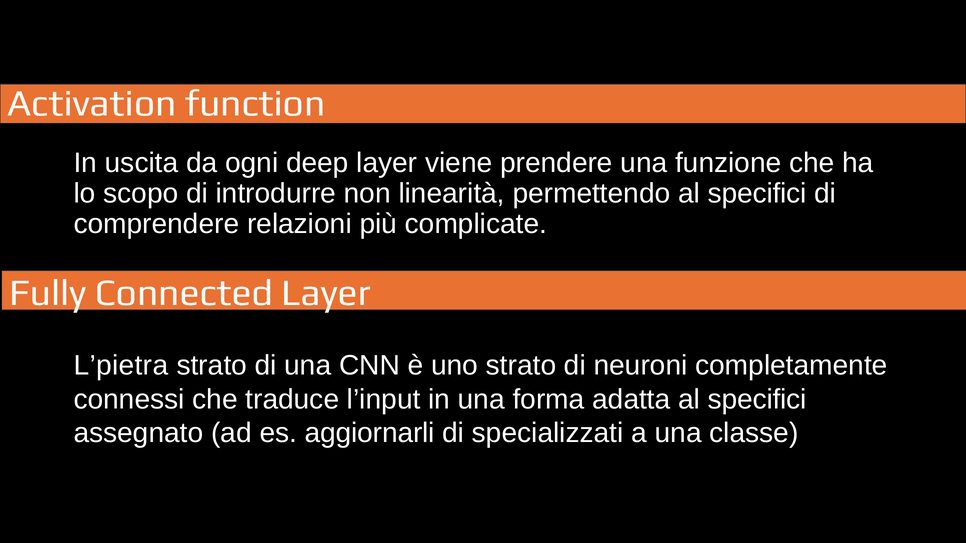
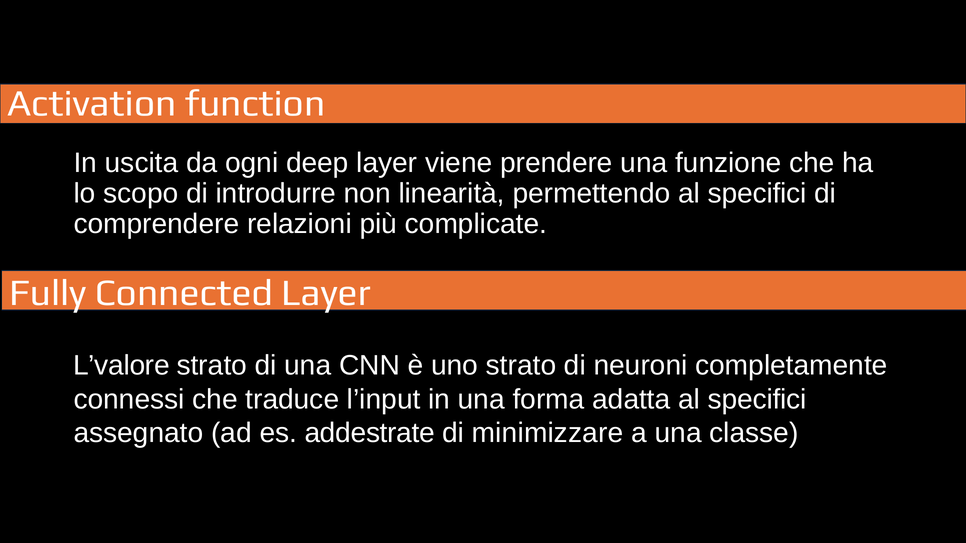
L’pietra: L’pietra -> L’valore
aggiornarli: aggiornarli -> addestrate
specializzati: specializzati -> minimizzare
